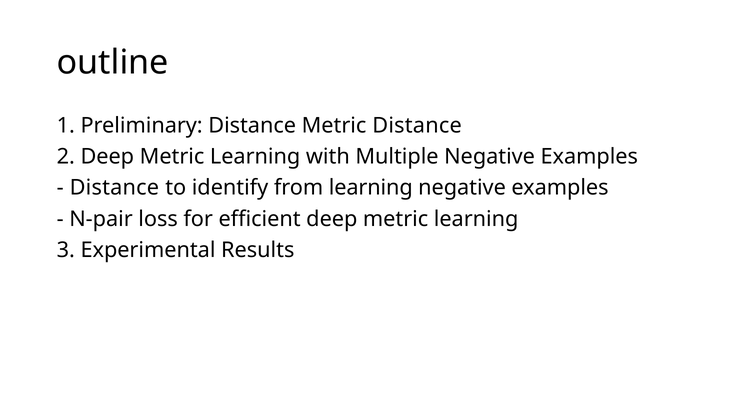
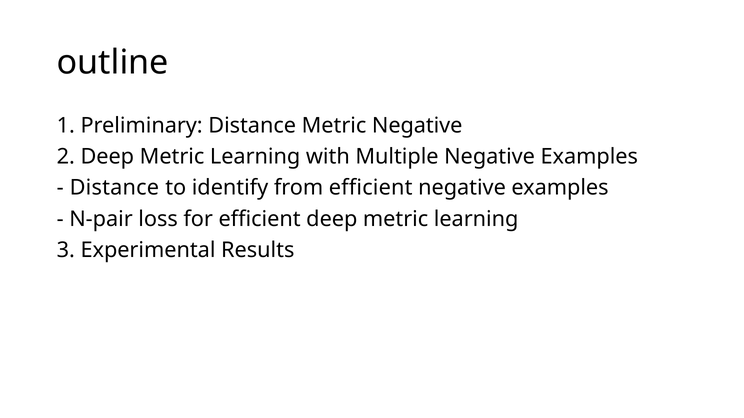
Metric Distance: Distance -> Negative
from learning: learning -> efficient
